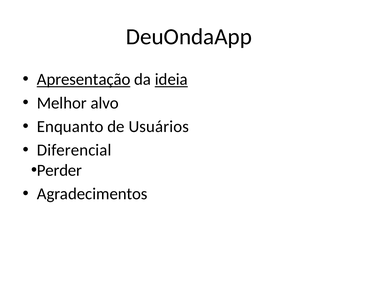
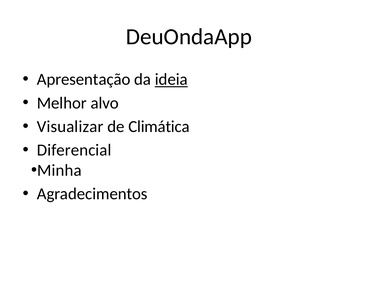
Apresentação underline: present -> none
Enquanto: Enquanto -> Visualizar
Usuários: Usuários -> Climática
Perder: Perder -> Minha
